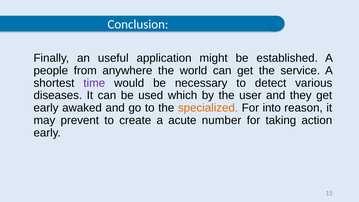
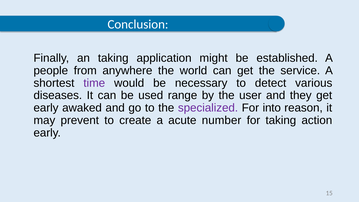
an useful: useful -> taking
which: which -> range
specialized colour: orange -> purple
